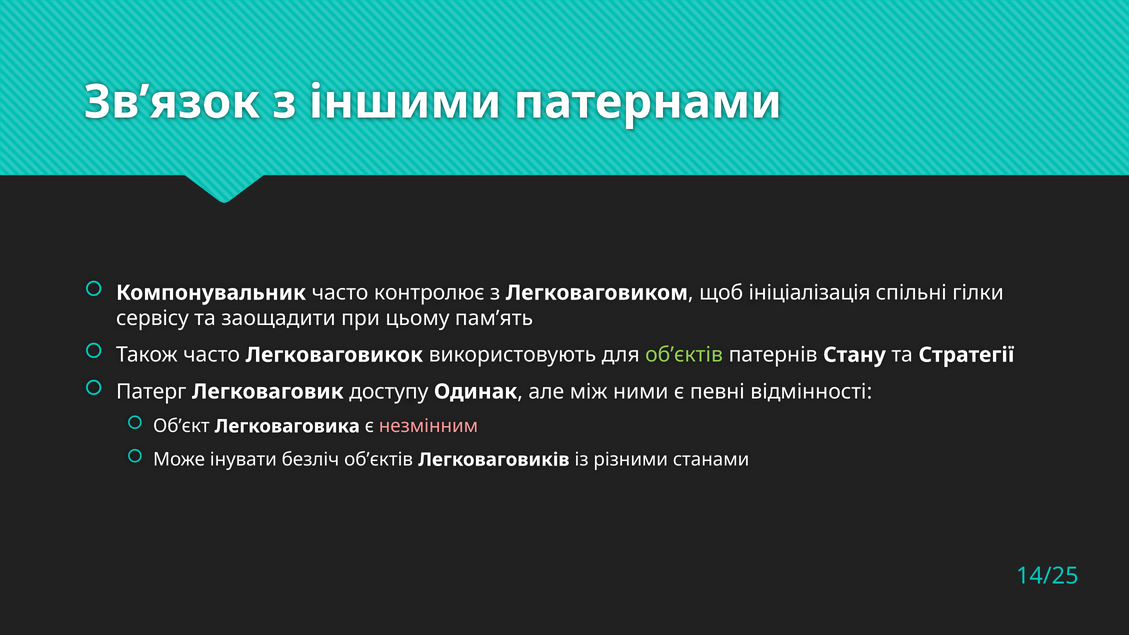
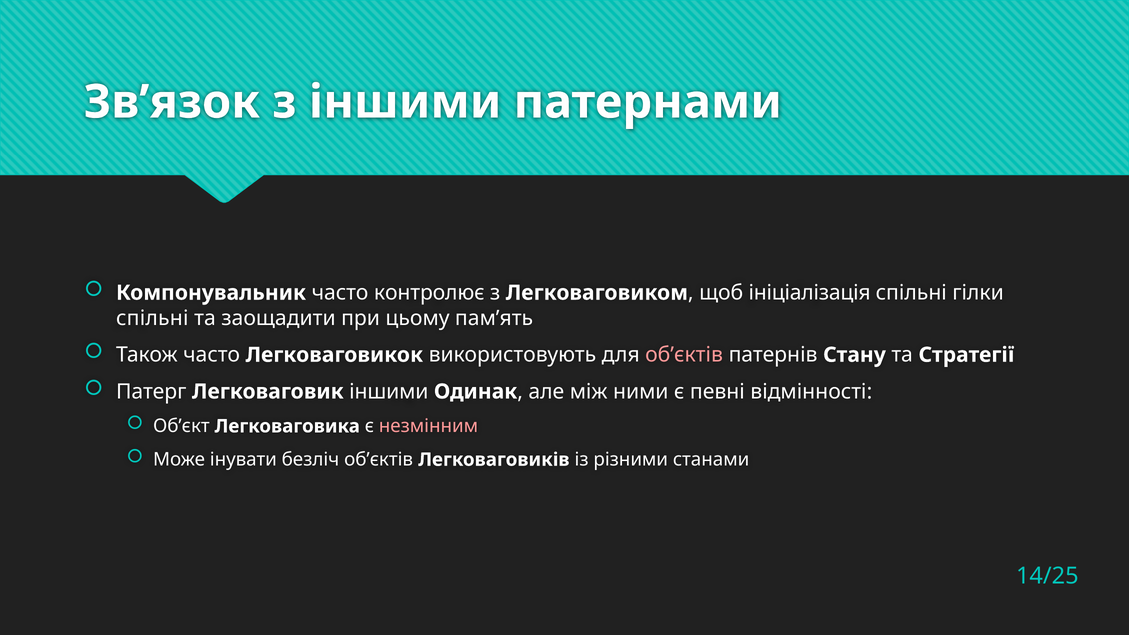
сервісу at (152, 318): сервісу -> спільні
об’єктів at (684, 355) colour: light green -> pink
Легковаговик доступу: доступу -> іншими
